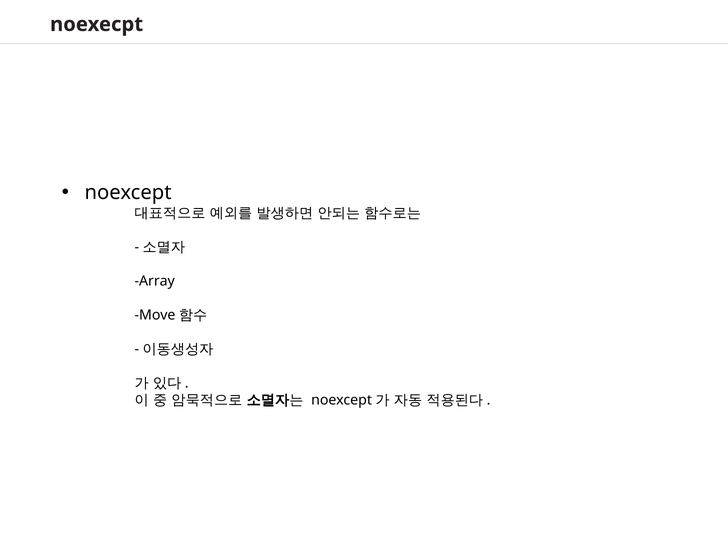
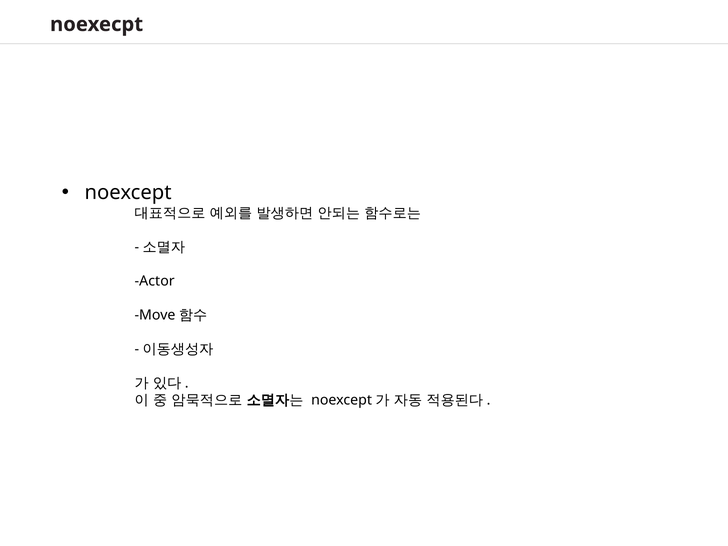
Array: Array -> Actor
